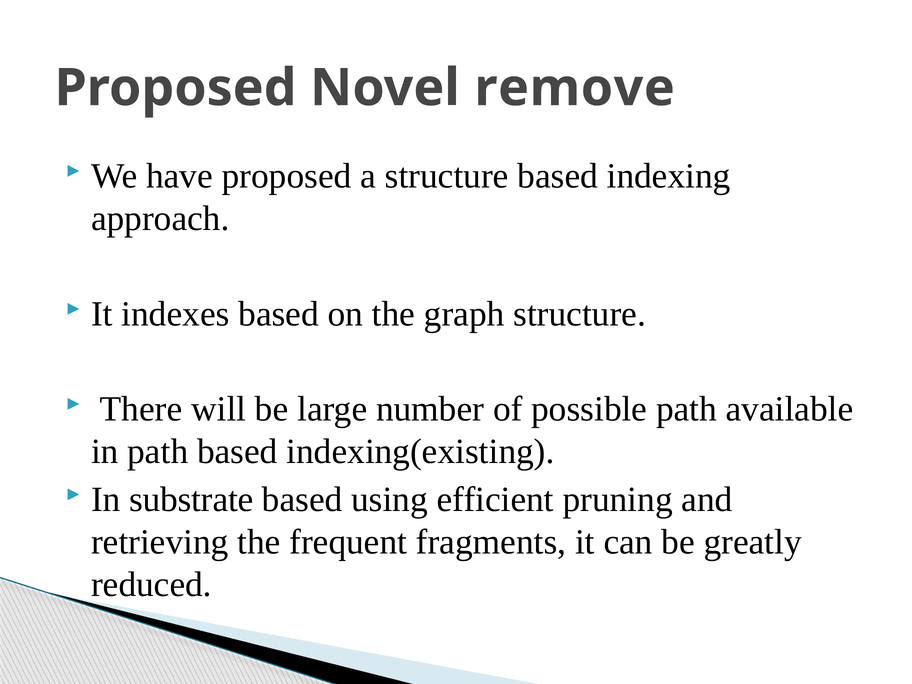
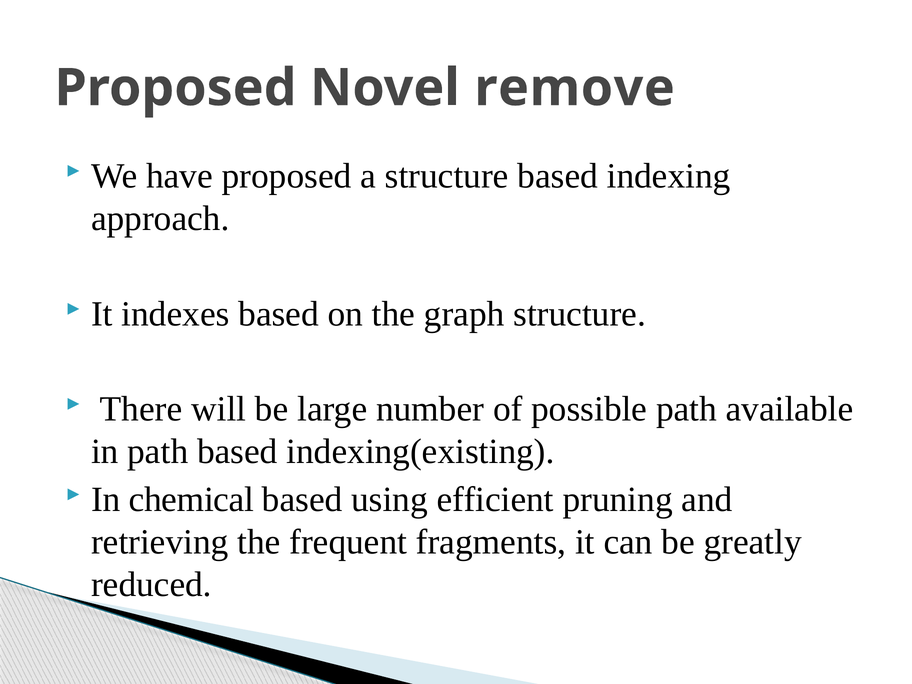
substrate: substrate -> chemical
